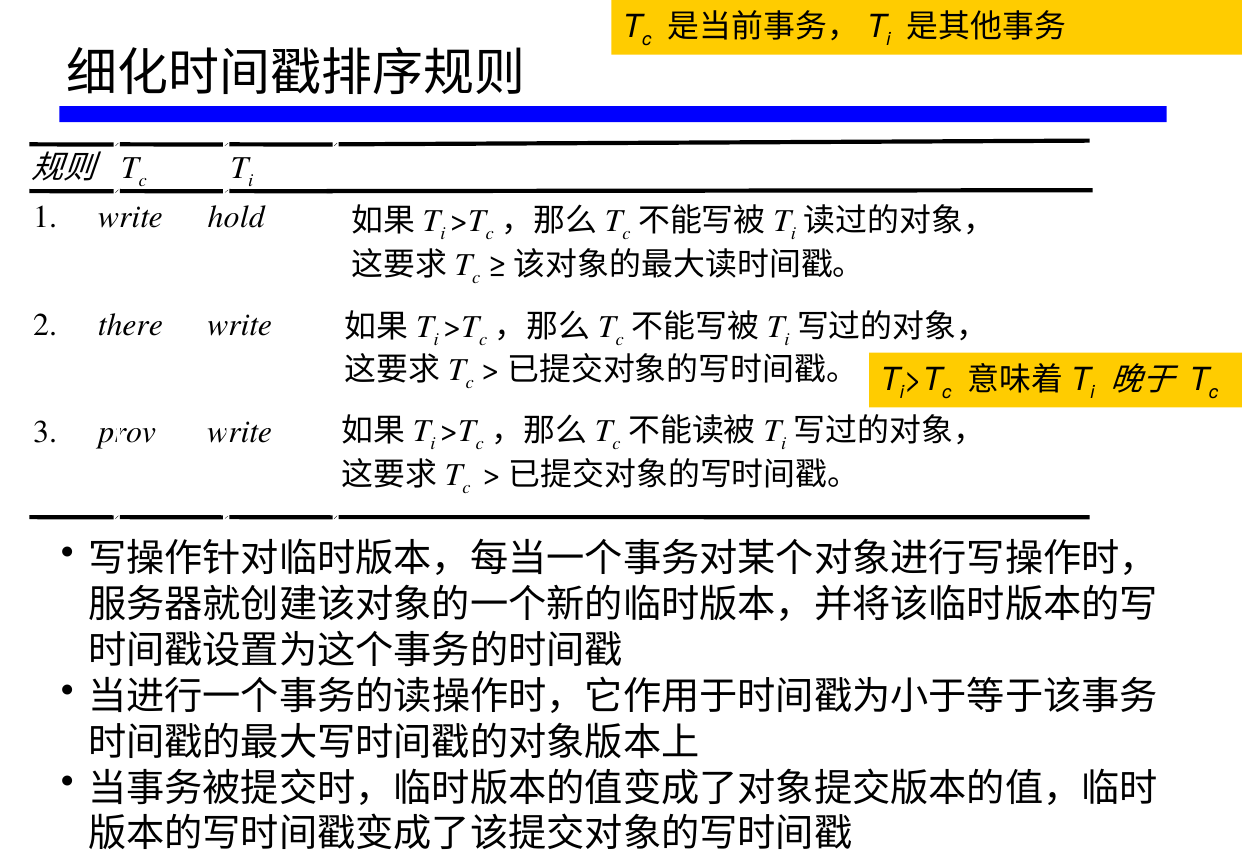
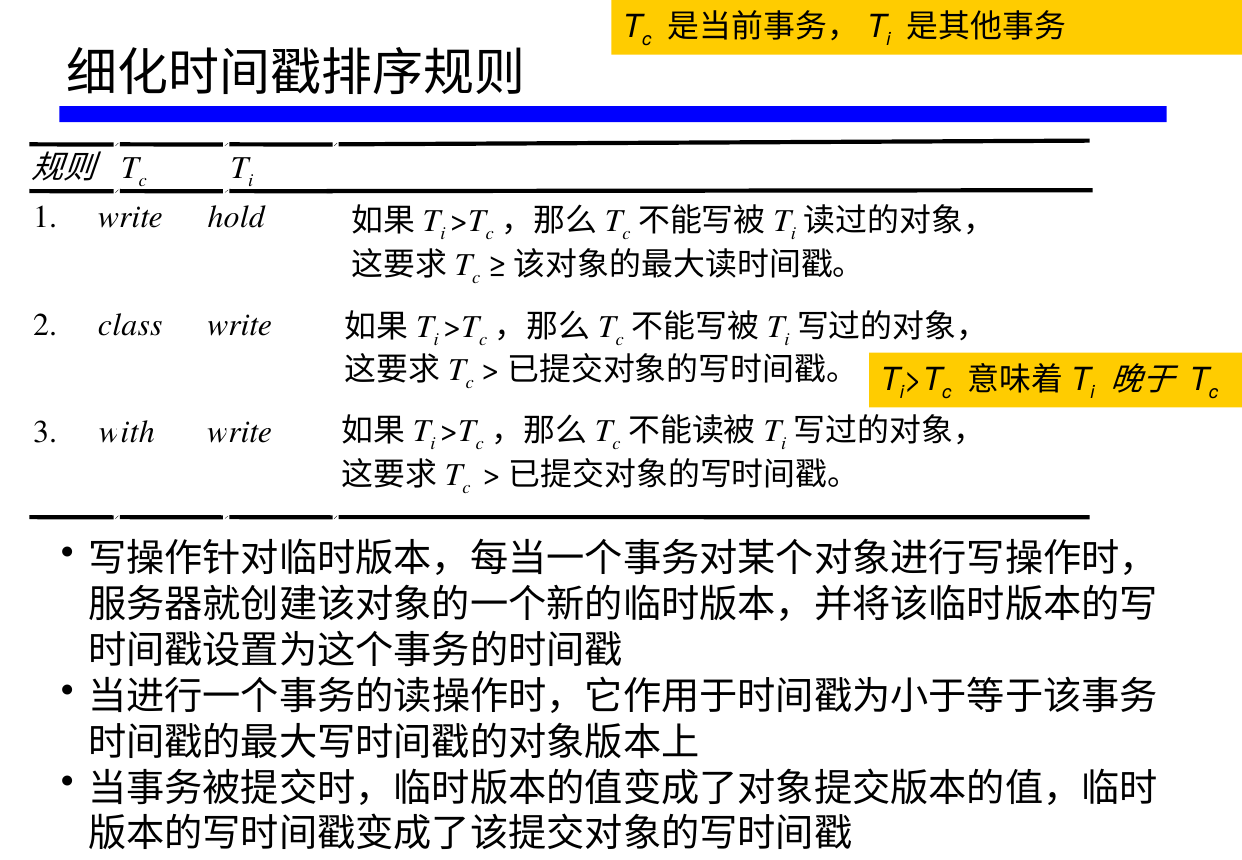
there: there -> class
prov: prov -> with
